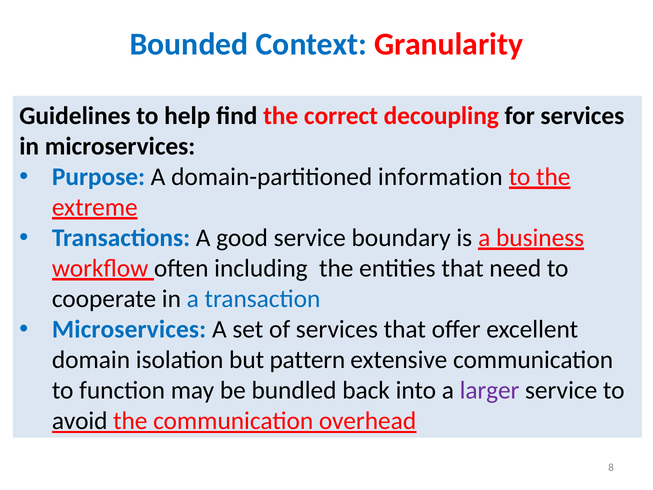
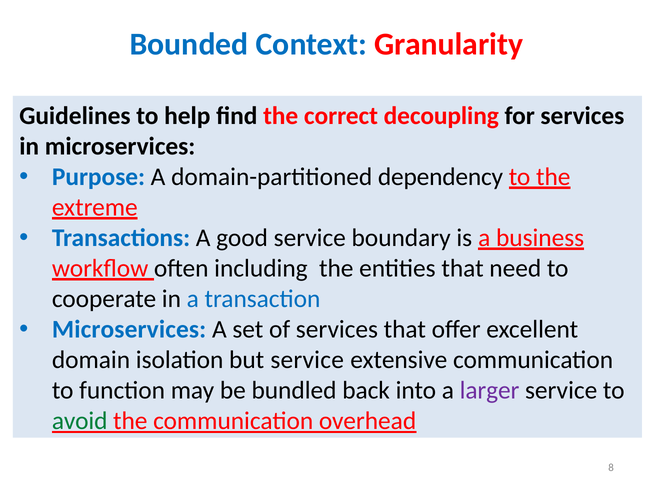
information: information -> dependency
but pattern: pattern -> service
avoid colour: black -> green
